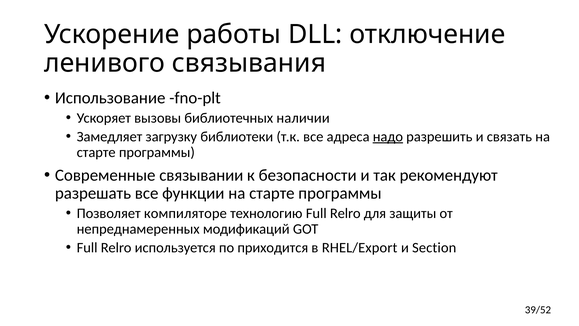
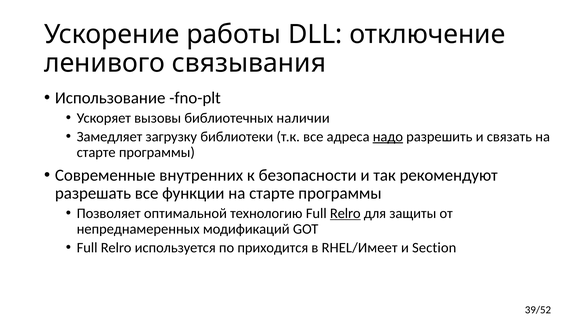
связывании: связывании -> внутренних
компиляторе: компиляторе -> оптимальной
Relro at (345, 213) underline: none -> present
RHEL/Export: RHEL/Export -> RHEL/Имеет
